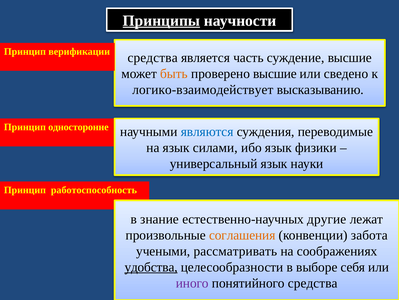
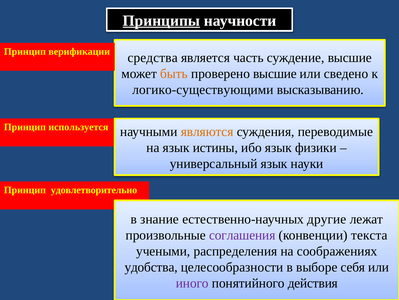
логико-взаимодействует: логико-взаимодействует -> логико-существующими
односторонне: односторонне -> используется
являются colour: blue -> orange
силами: силами -> истины
работоспособность: работоспособность -> удовлетворительно
соглашения colour: orange -> purple
забота: забота -> текста
рассматривать: рассматривать -> распределения
удобства underline: present -> none
понятийного средства: средства -> действия
